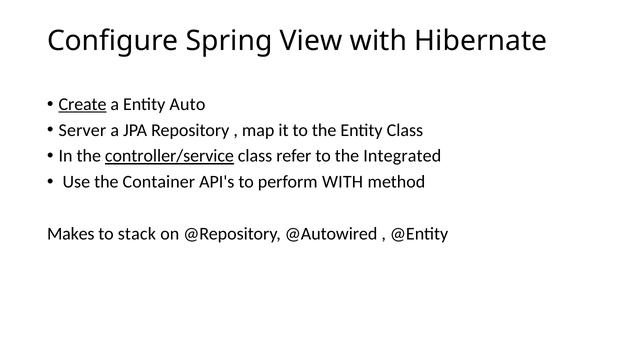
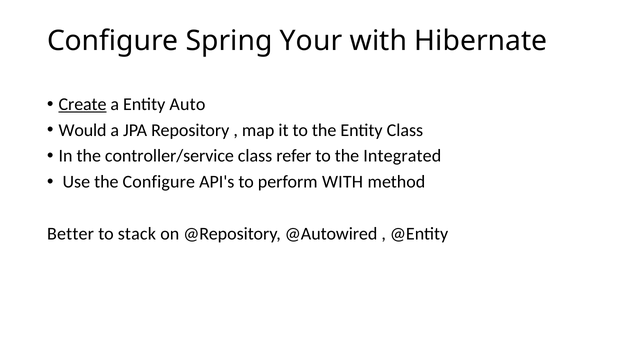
View: View -> Your
Server: Server -> Would
controller/service underline: present -> none
the Container: Container -> Configure
Makes: Makes -> Better
